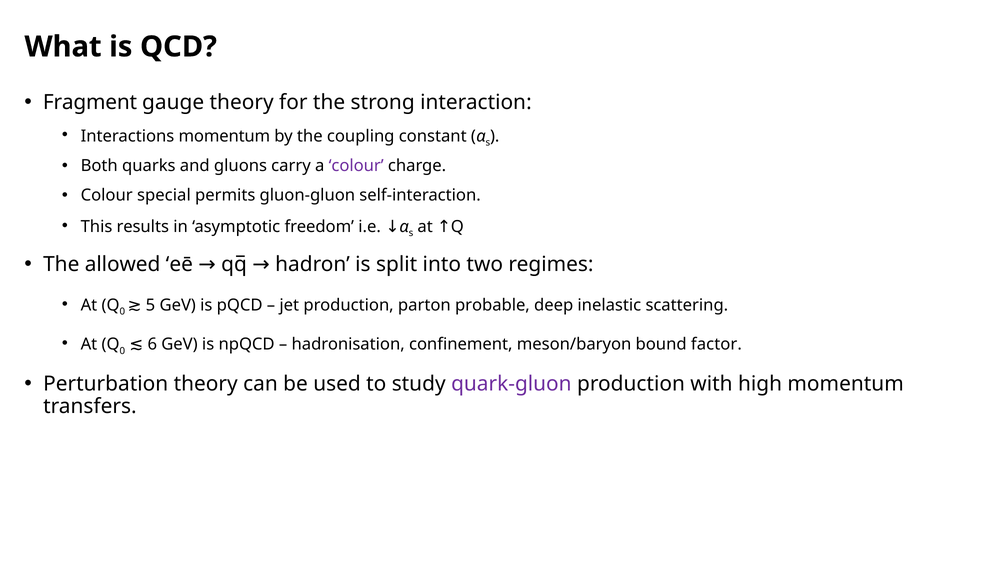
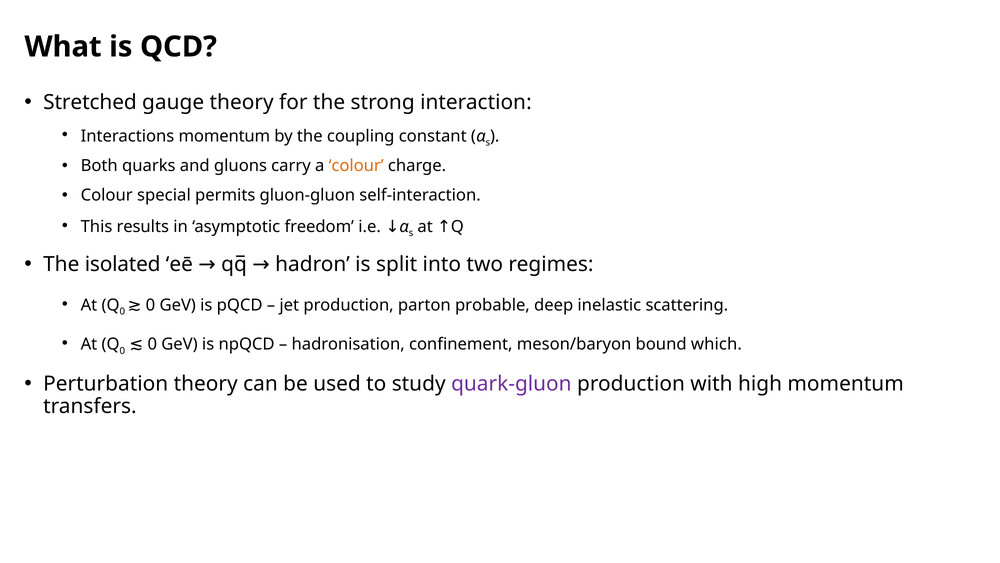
Fragment: Fragment -> Stretched
colour at (356, 166) colour: purple -> orange
allowed: allowed -> isolated
5 at (150, 305): 5 -> 0
6 at (152, 344): 6 -> 0
factor: factor -> which
